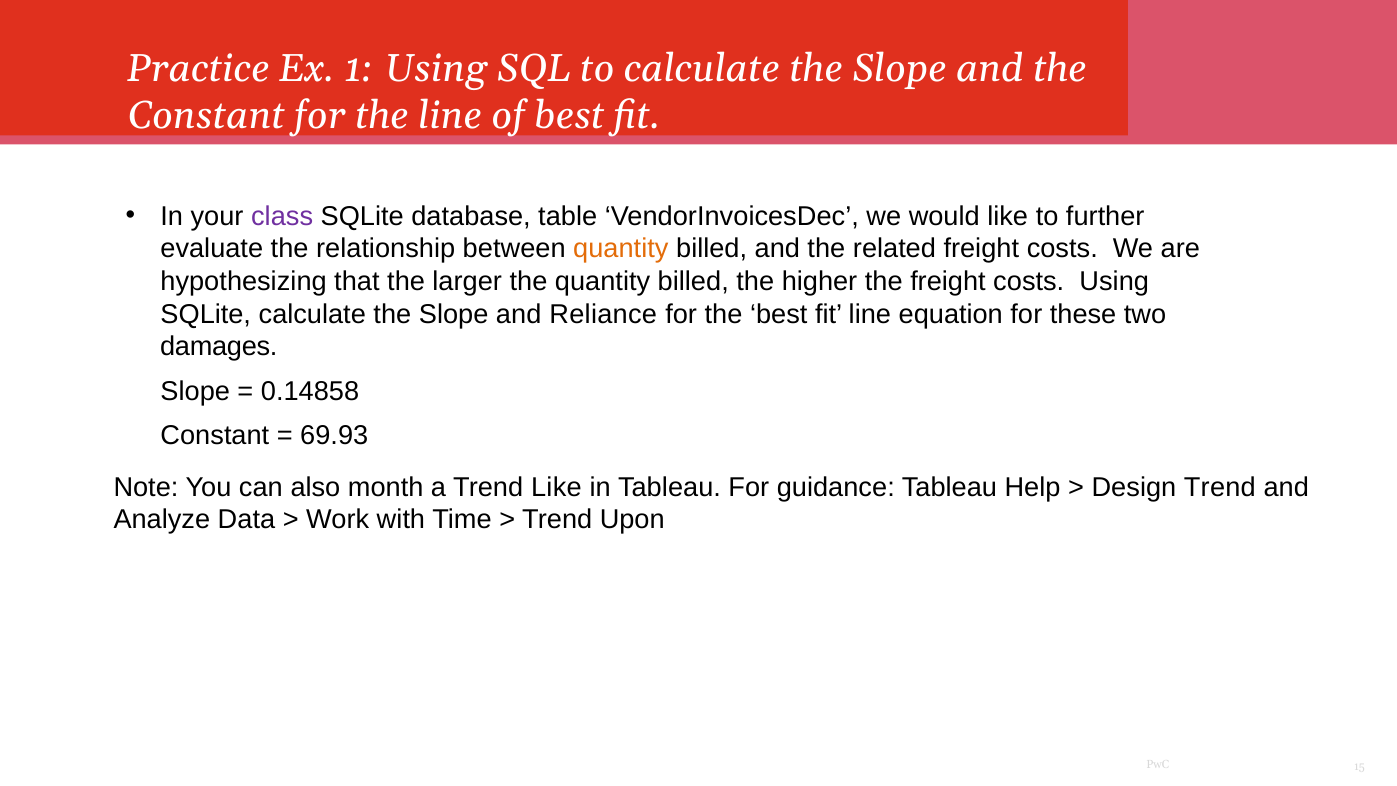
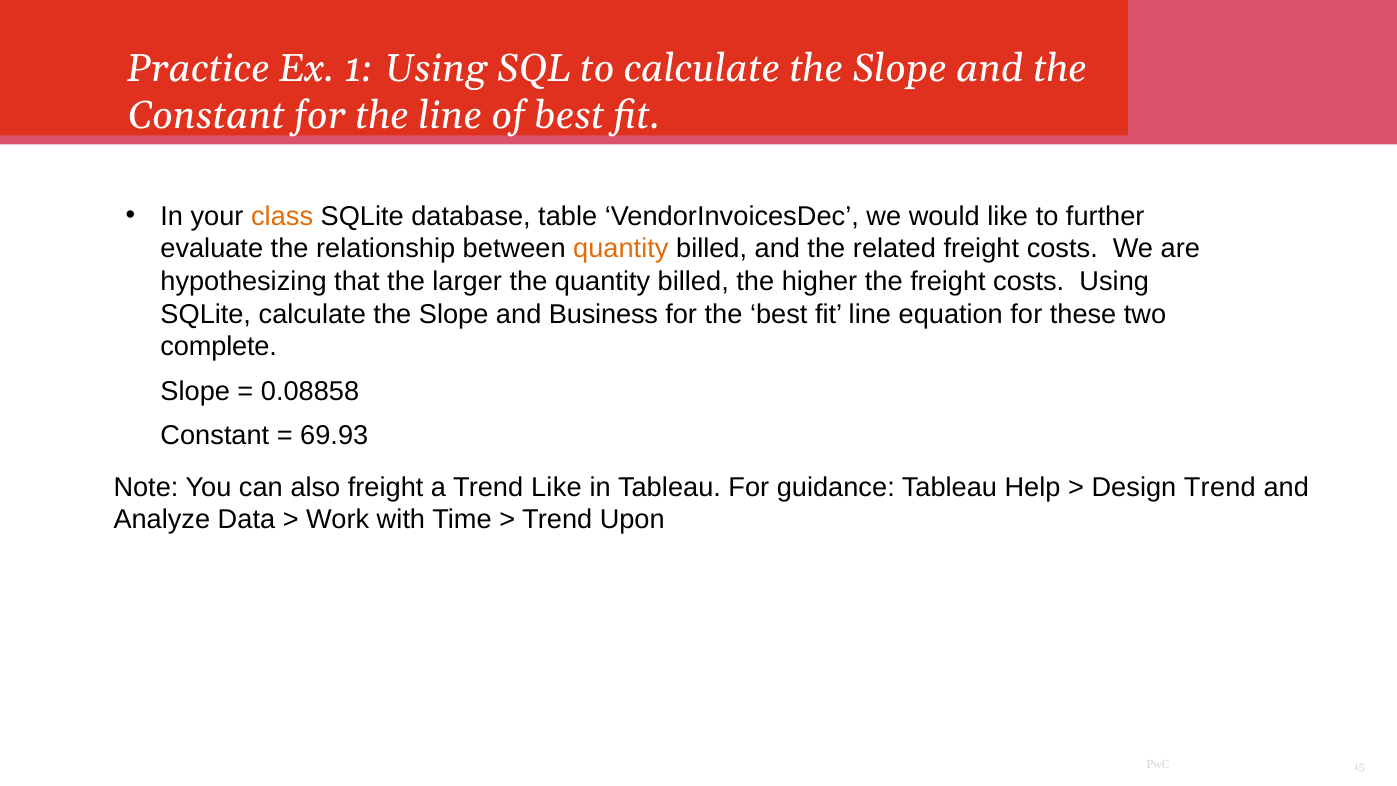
class colour: purple -> orange
Reliance: Reliance -> Business
damages: damages -> complete
0.14858: 0.14858 -> 0.08858
also month: month -> freight
